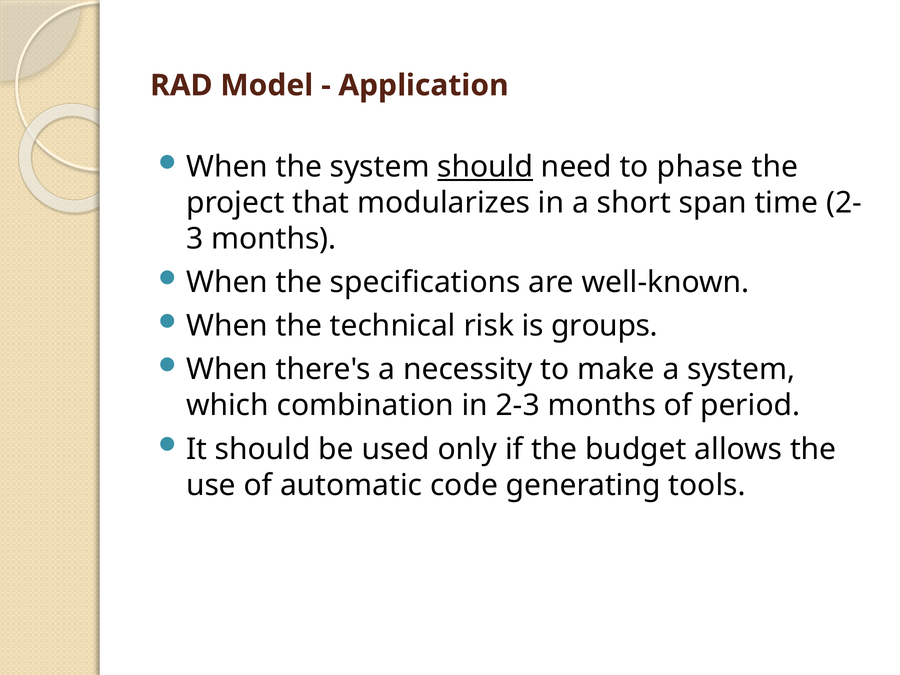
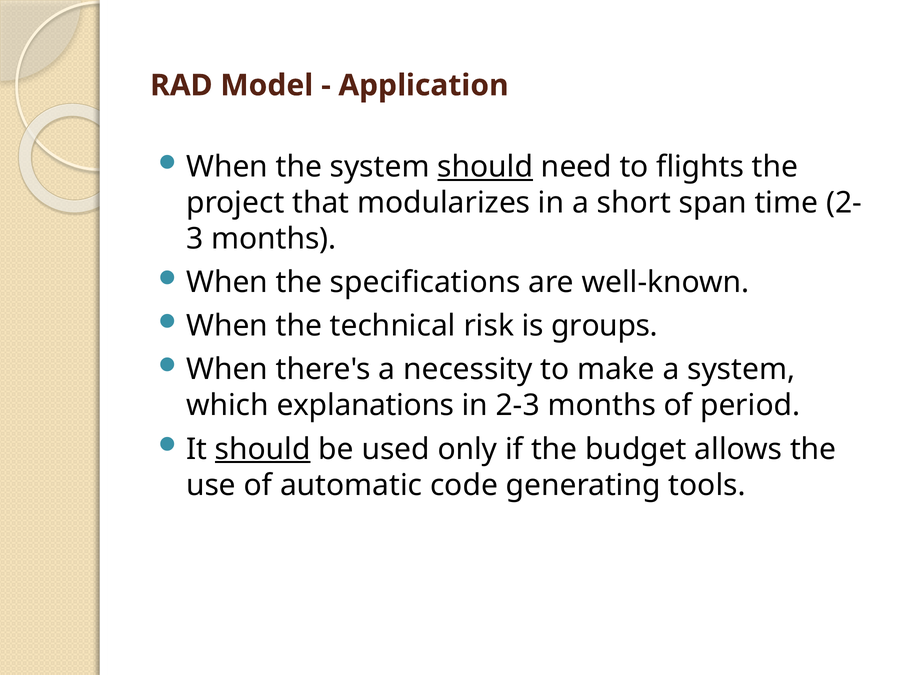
phase: phase -> flights
combination: combination -> explanations
should at (263, 449) underline: none -> present
